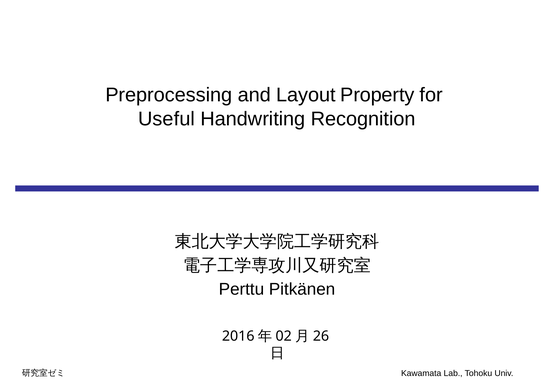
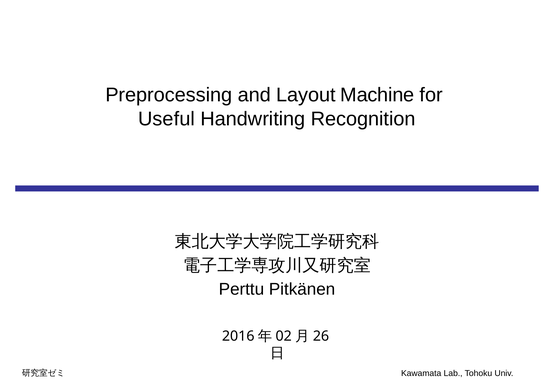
Property: Property -> Machine
